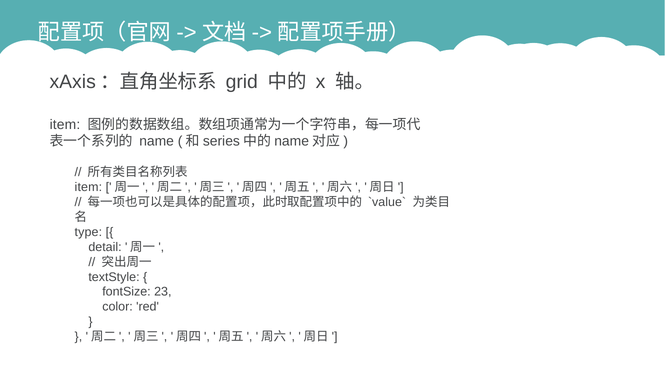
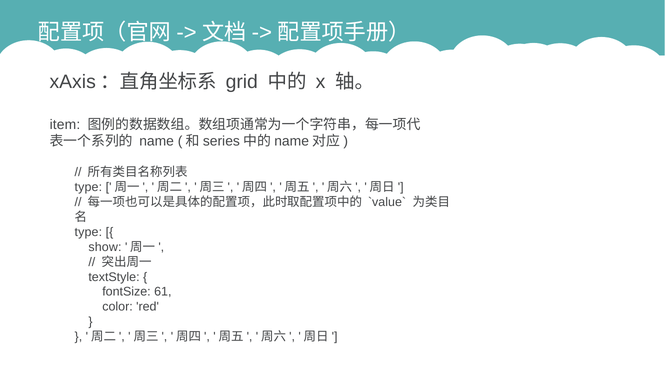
item at (88, 187): item -> type
detail: detail -> show
23: 23 -> 61
